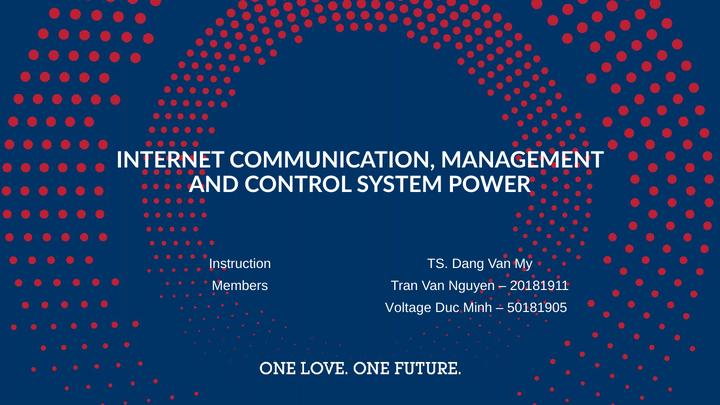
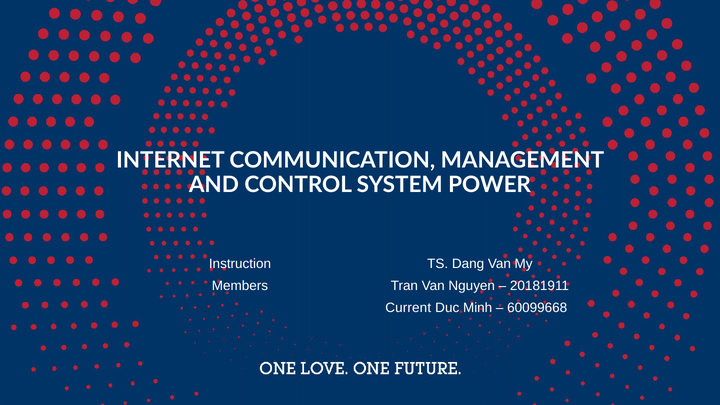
Voltage: Voltage -> Current
50181905: 50181905 -> 60099668
